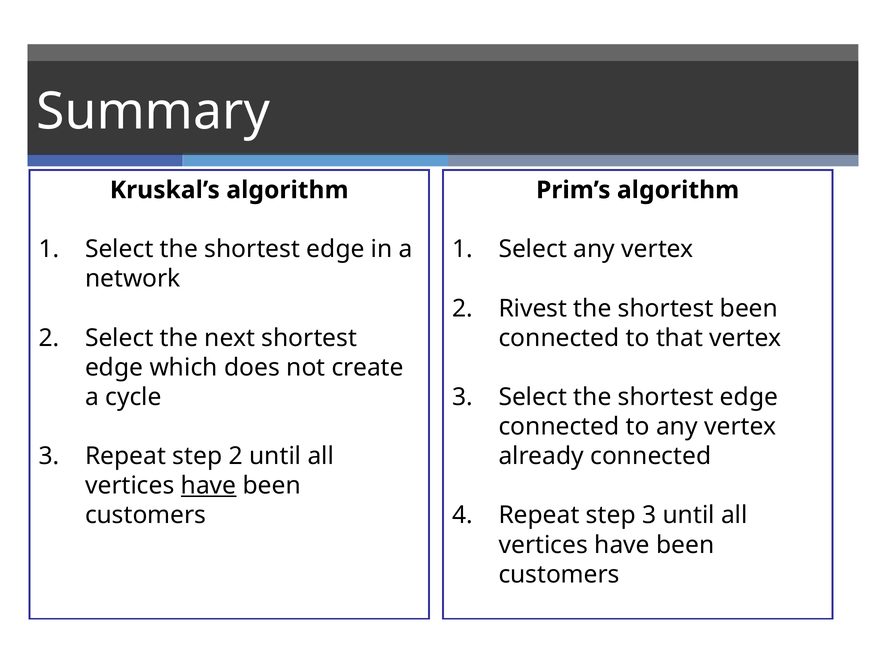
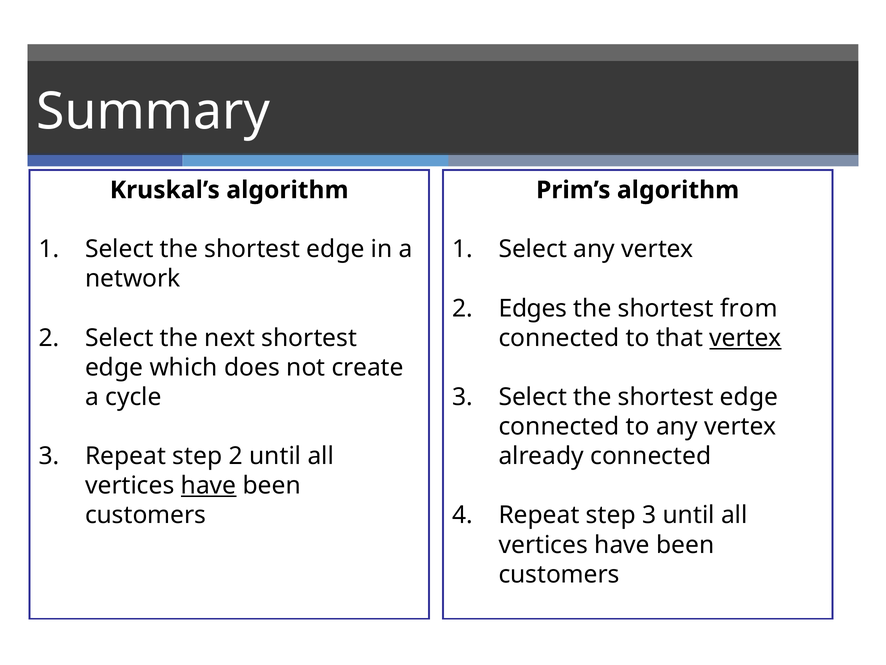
Rivest: Rivest -> Edges
shortest been: been -> from
vertex at (745, 338) underline: none -> present
